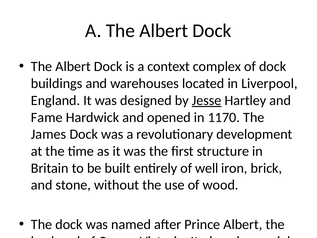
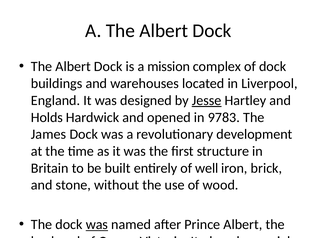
context: context -> mission
Fame: Fame -> Holds
1170: 1170 -> 9783
was at (97, 224) underline: none -> present
